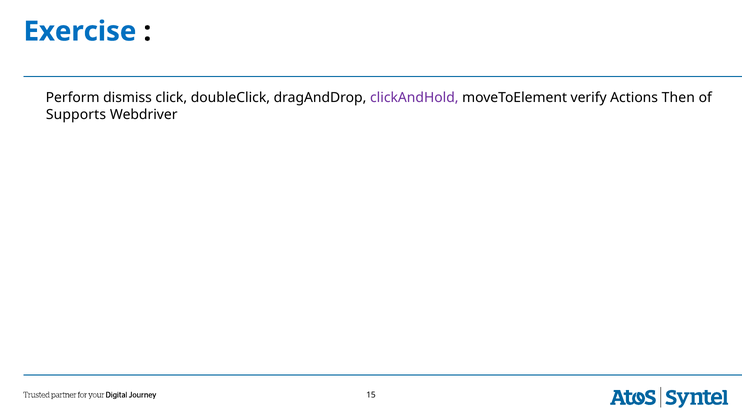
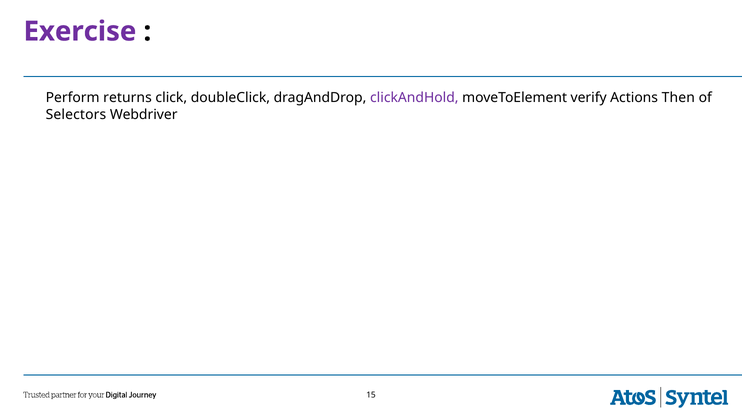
Exercise colour: blue -> purple
dismiss: dismiss -> returns
Supports: Supports -> Selectors
